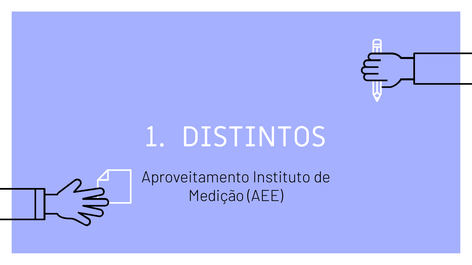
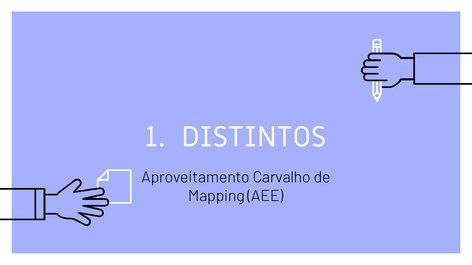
Instituto: Instituto -> Carvalho
Medição: Medição -> Mapping
